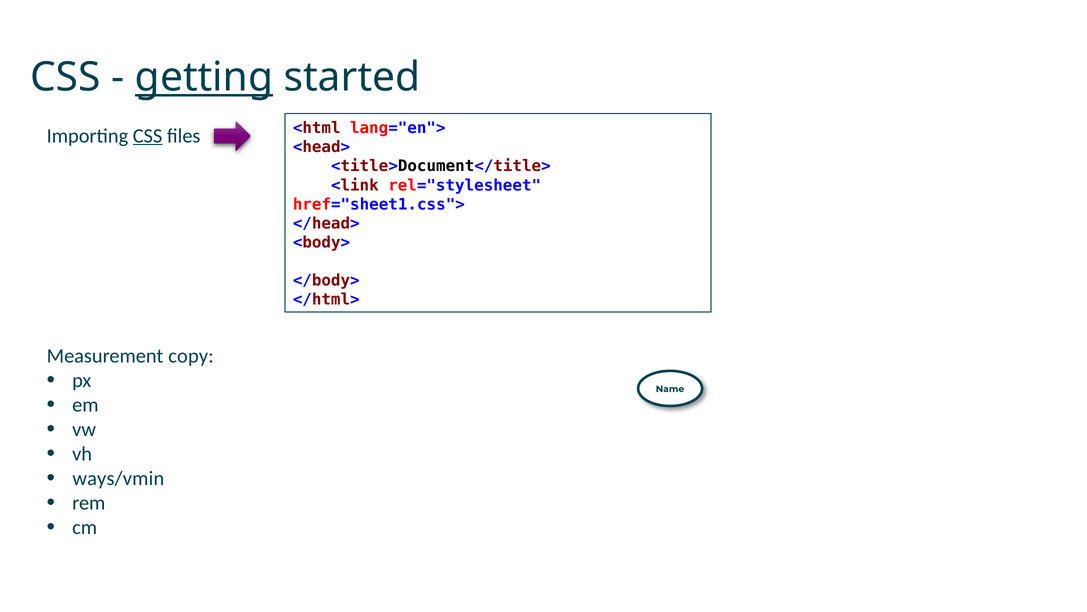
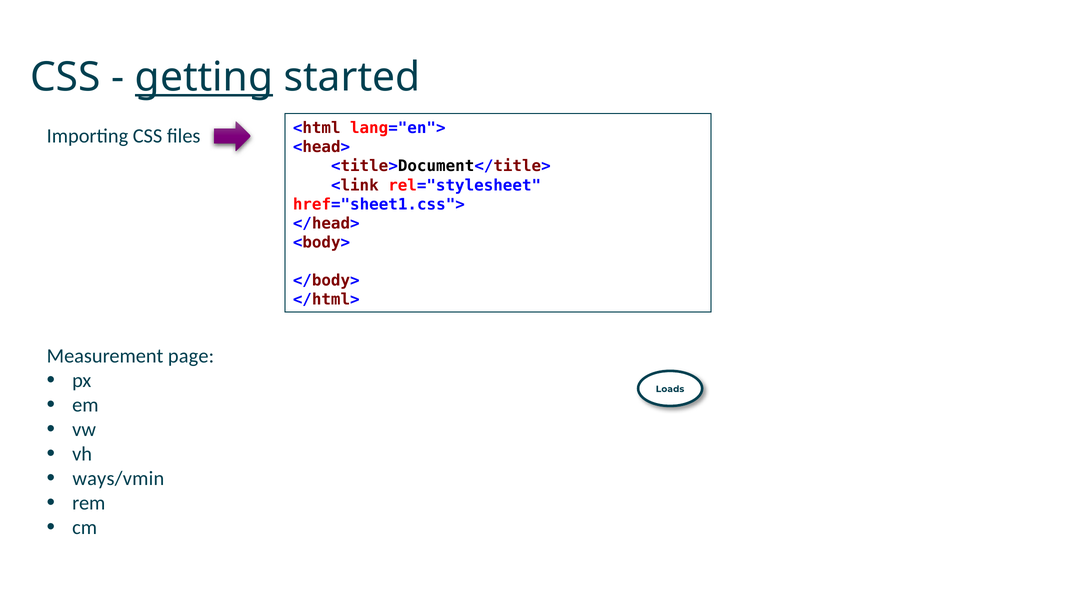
CSS at (148, 136) underline: present -> none
copy: copy -> page
Name: Name -> Loads
